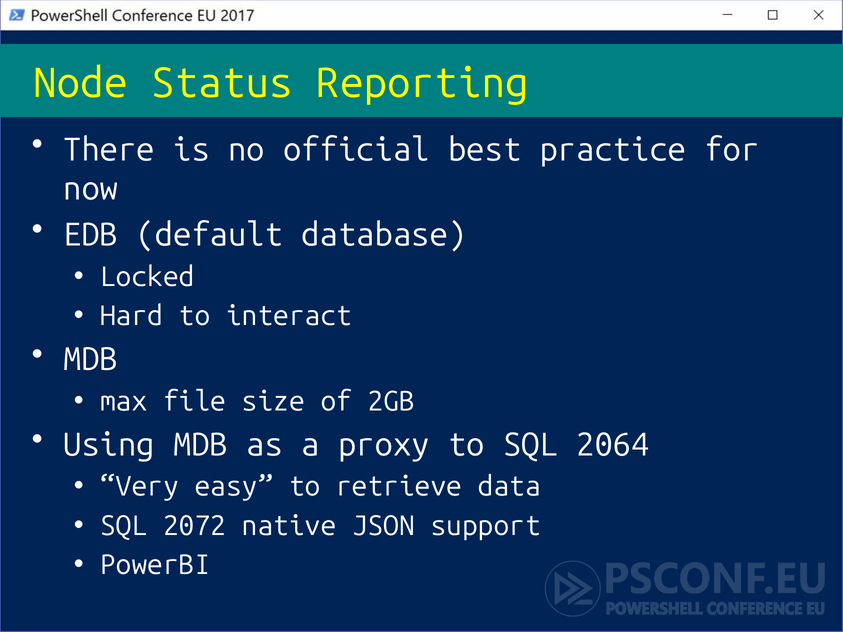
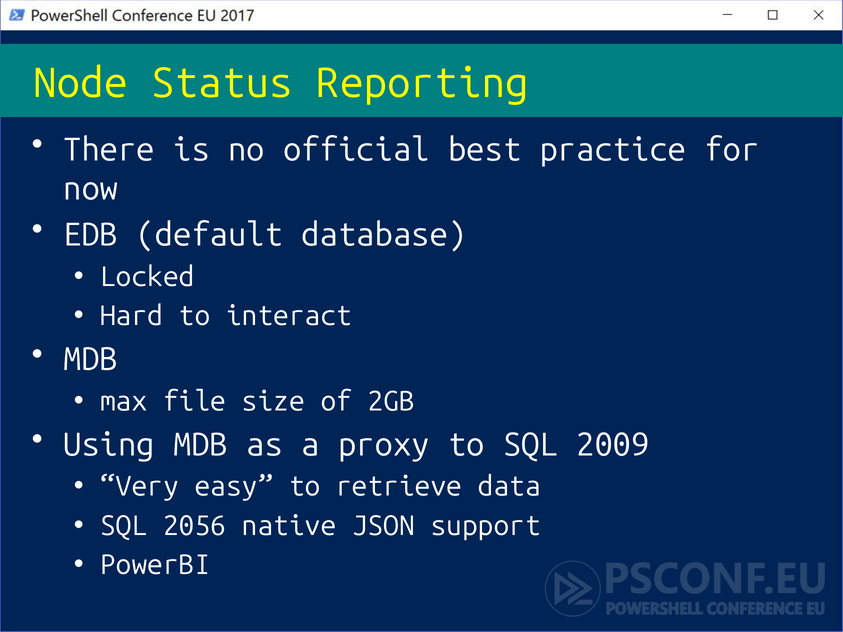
2064: 2064 -> 2009
2072: 2072 -> 2056
